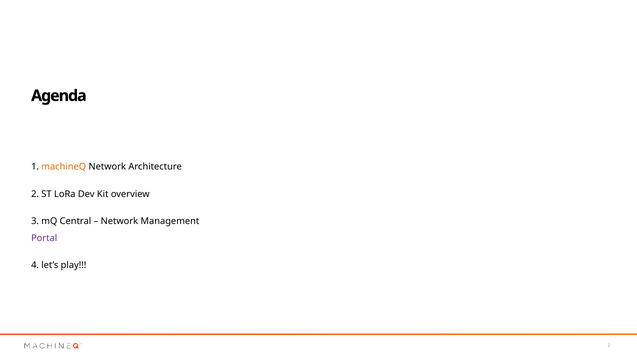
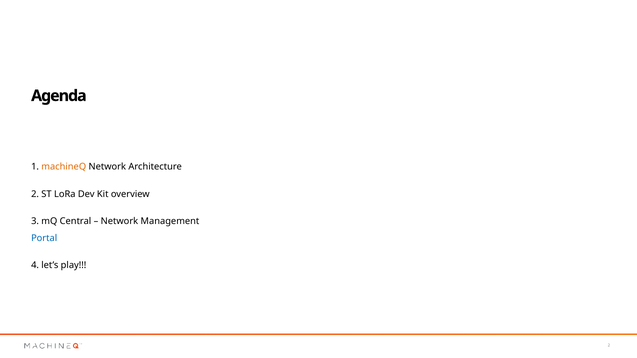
Portal colour: purple -> blue
